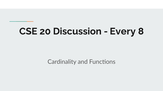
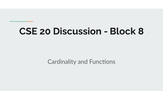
Every: Every -> Block
